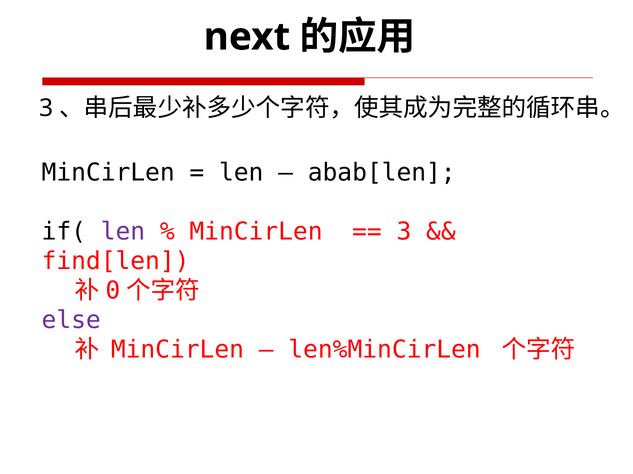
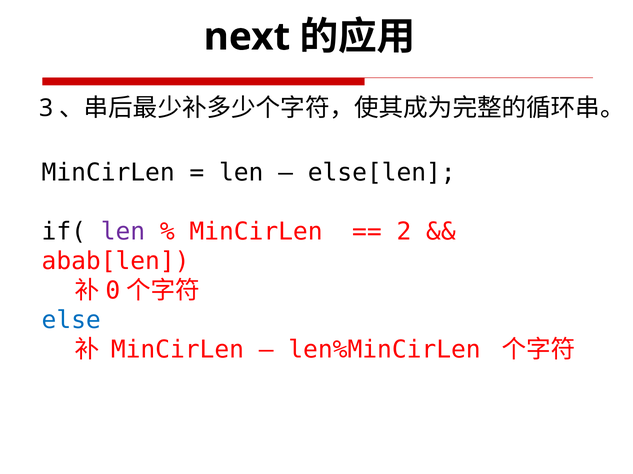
abab[len: abab[len -> else[len
3 at (404, 232): 3 -> 2
find[len: find[len -> abab[len
else colour: purple -> blue
